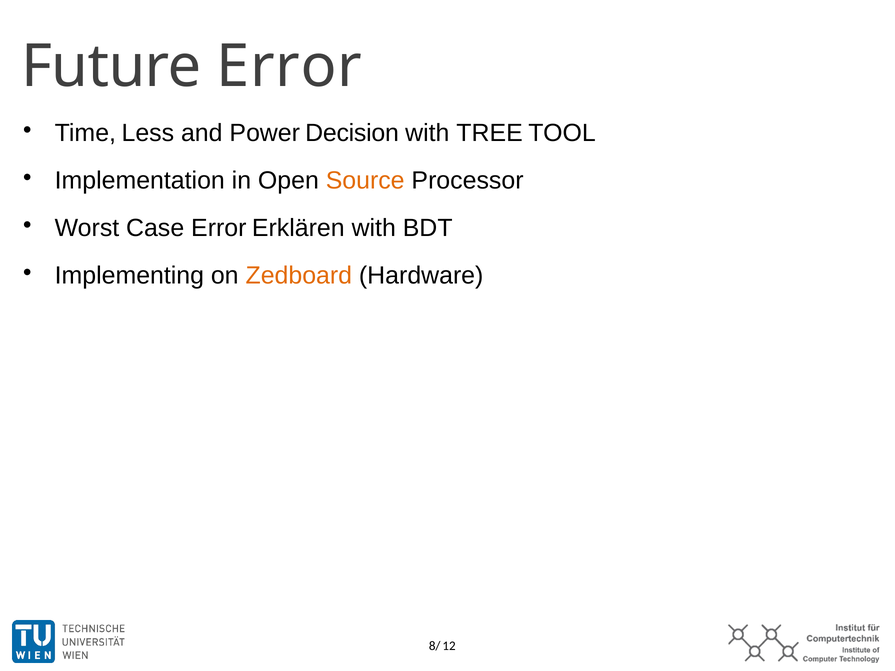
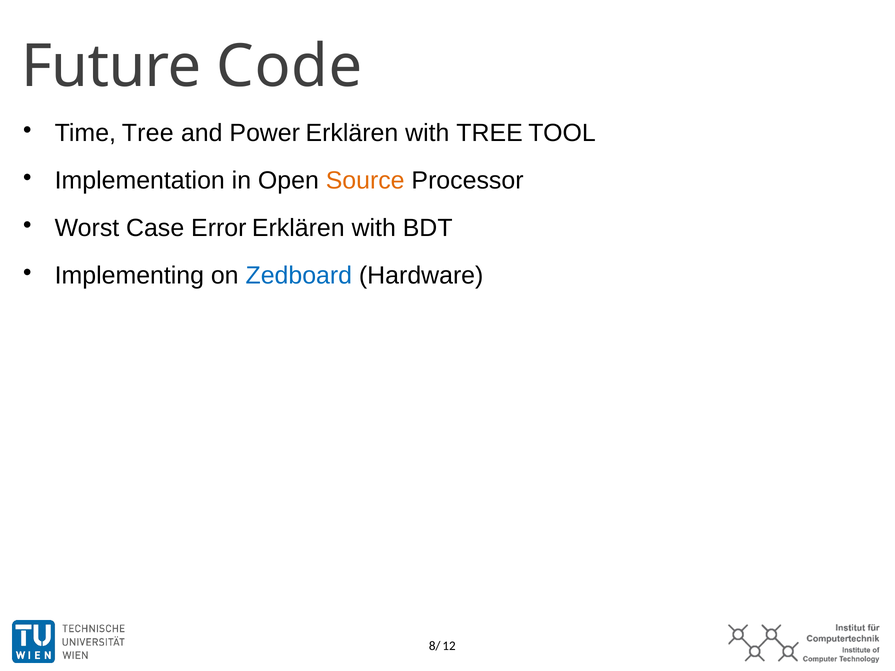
Future Error: Error -> Code
Time Less: Less -> Tree
Power Decision: Decision -> Erklären
Zedboard colour: orange -> blue
